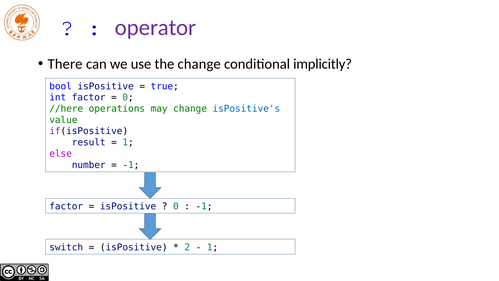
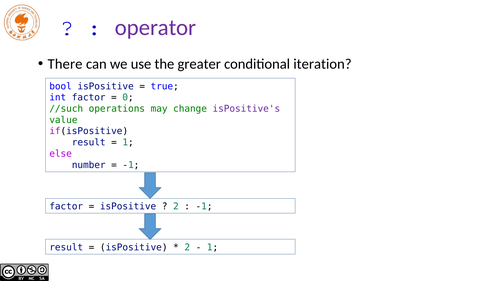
the change: change -> greater
implicitly: implicitly -> iteration
//here: //here -> //such
isPositive's colour: blue -> purple
0 at (176, 206): 0 -> 2
switch at (66, 247): switch -> result
